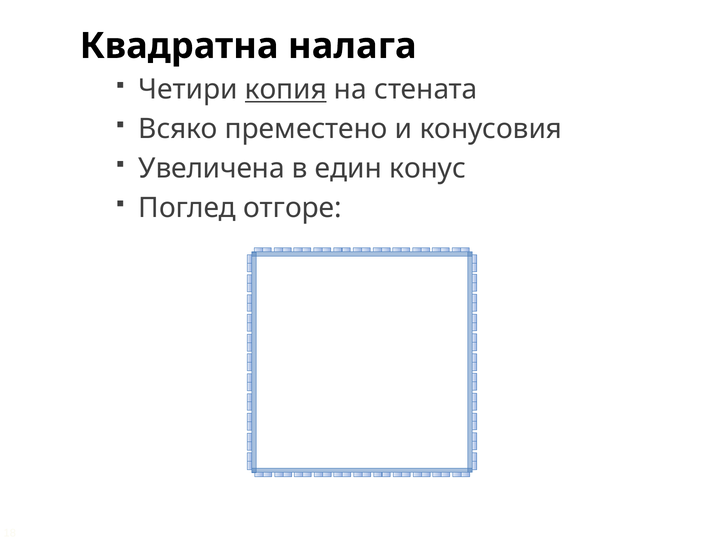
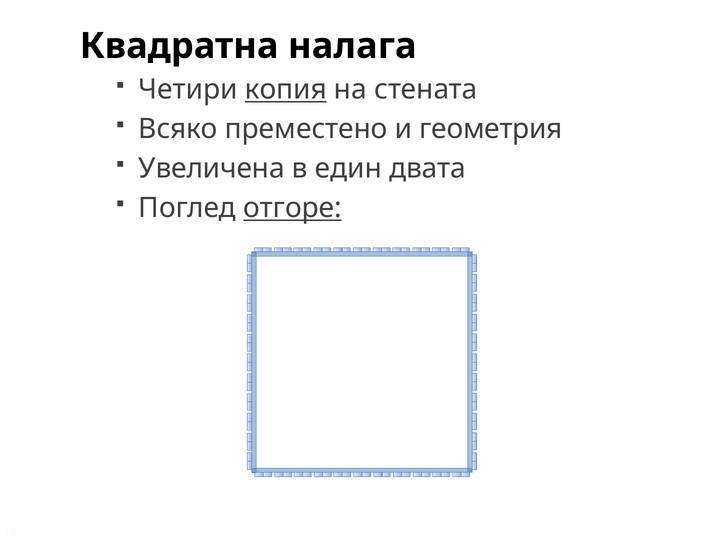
конусовия: конусовия -> геометрия
конус: конус -> двата
отгоре underline: none -> present
